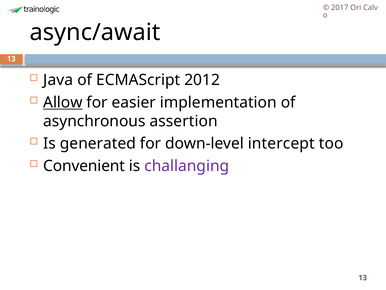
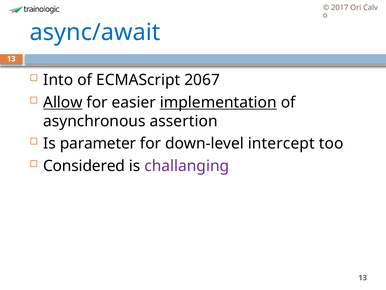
async/await colour: black -> blue
Java: Java -> Into
2012: 2012 -> 2067
implementation underline: none -> present
generated: generated -> parameter
Convenient: Convenient -> Considered
